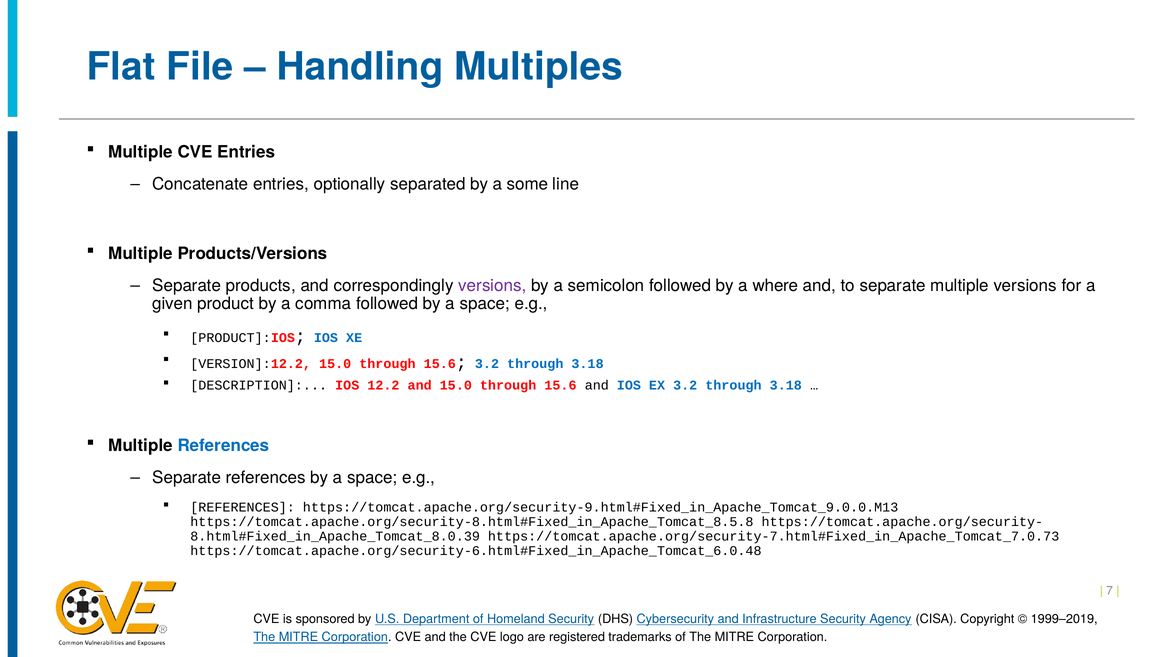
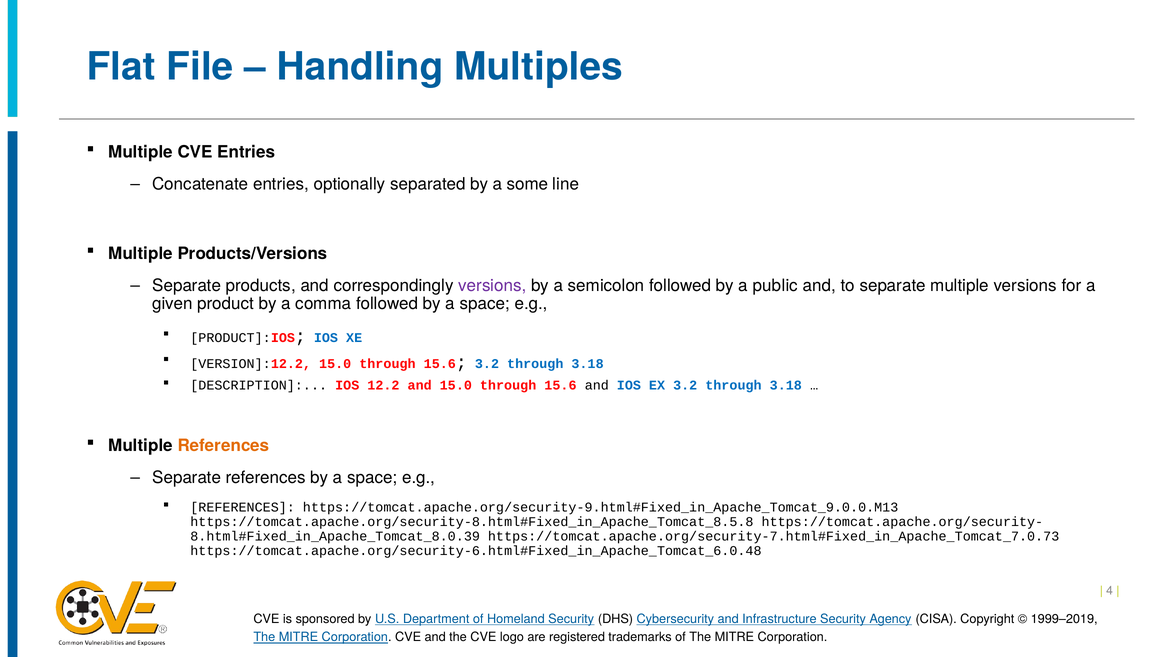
where: where -> public
References at (223, 445) colour: blue -> orange
7: 7 -> 4
